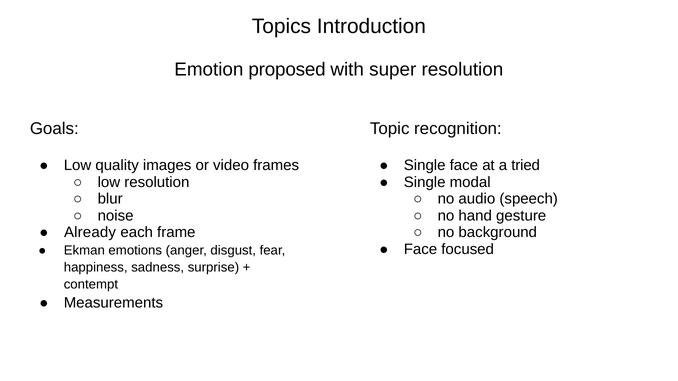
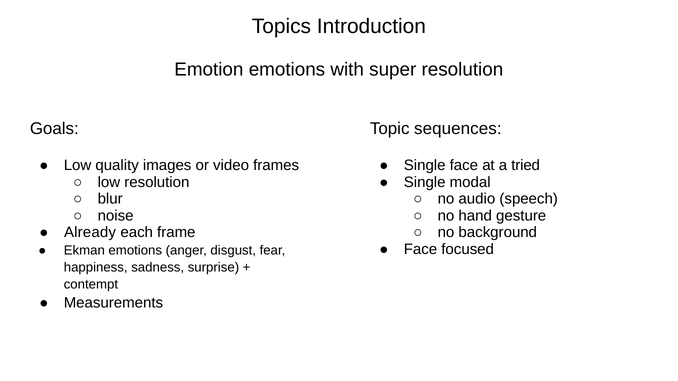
Emotion proposed: proposed -> emotions
recognition: recognition -> sequences
